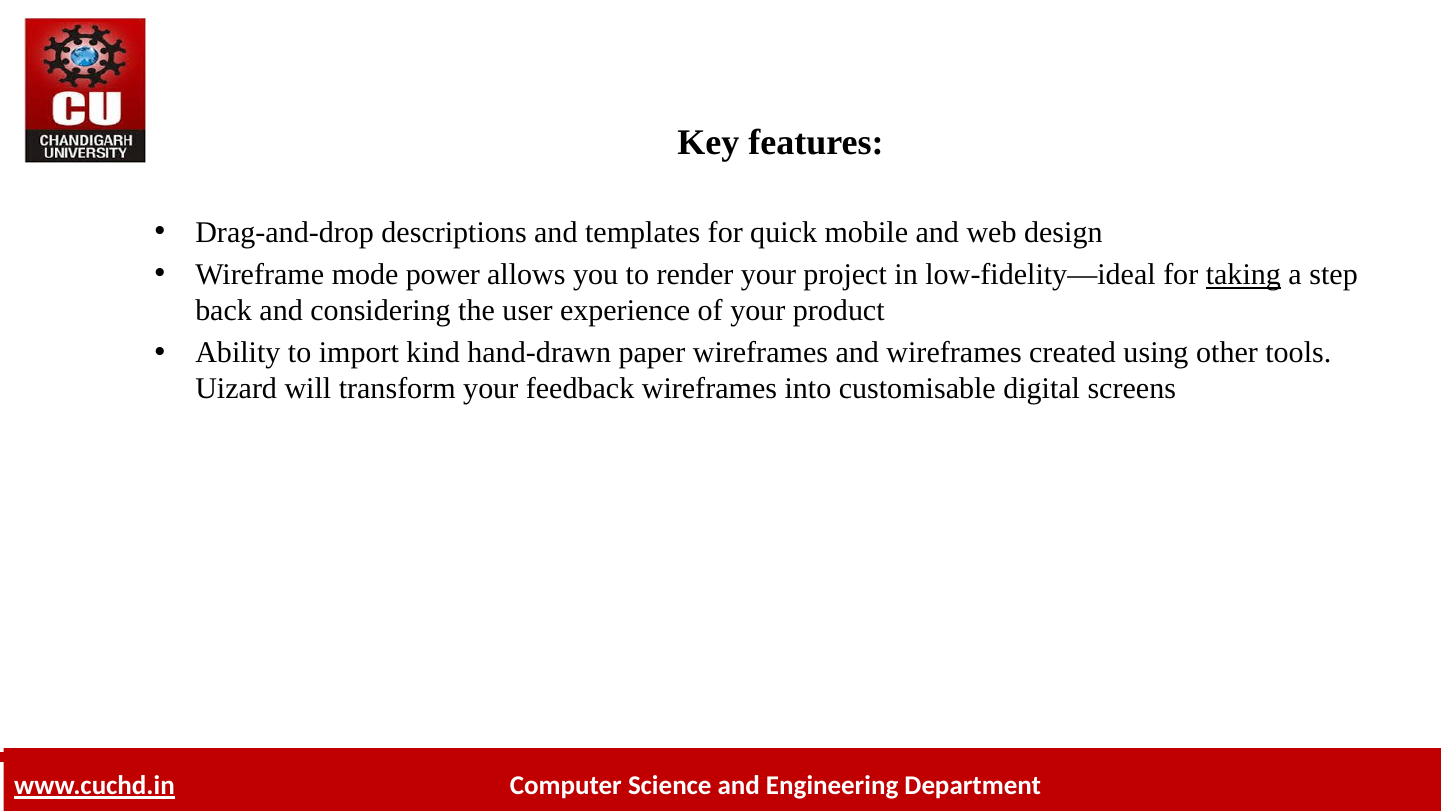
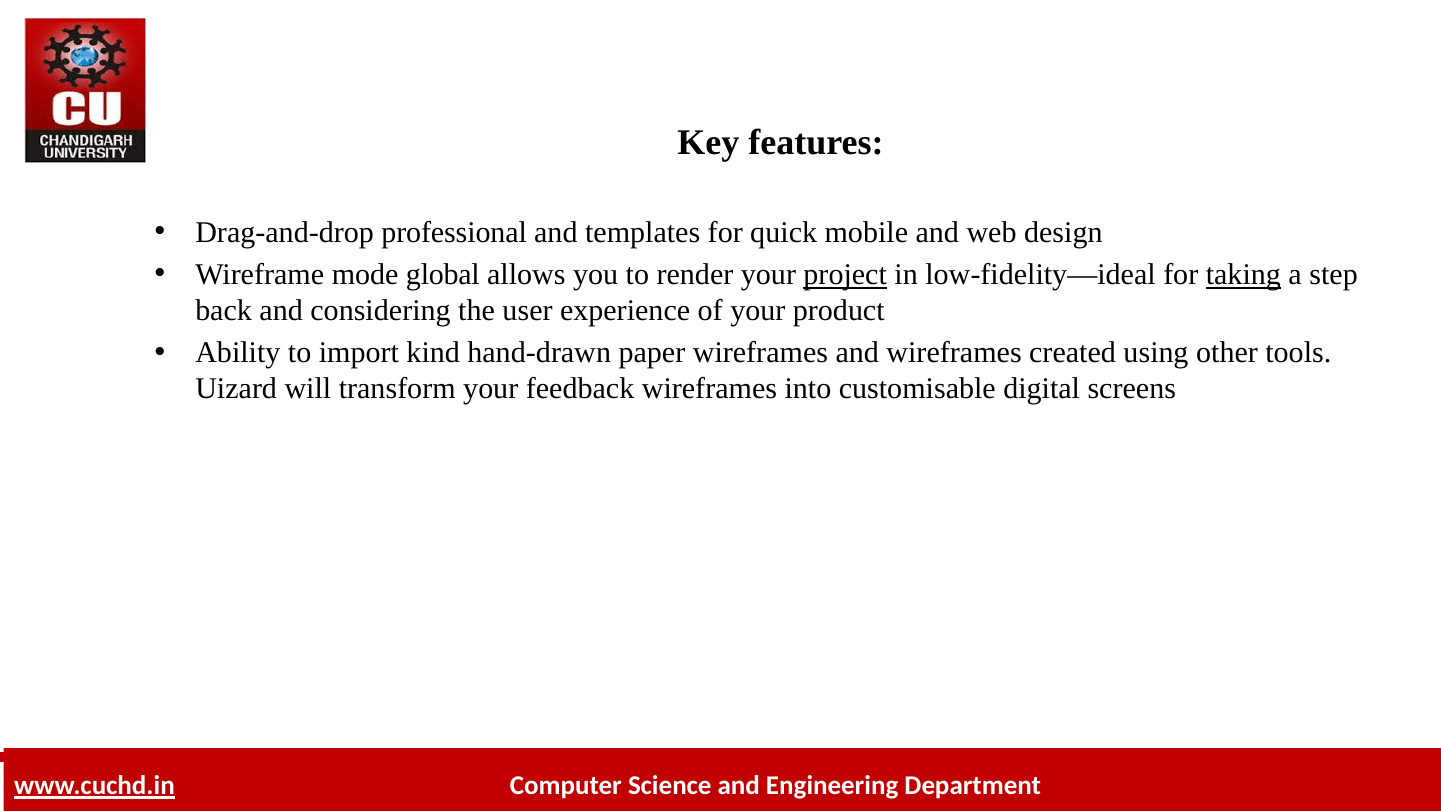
descriptions: descriptions -> professional
power: power -> global
project underline: none -> present
